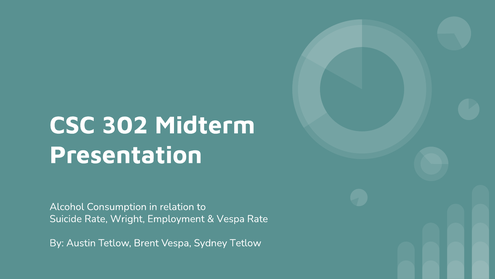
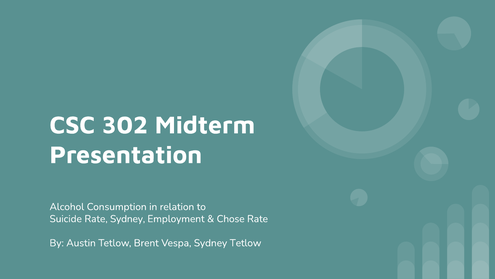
Rate Wright: Wright -> Sydney
Vespa at (231, 218): Vespa -> Chose
